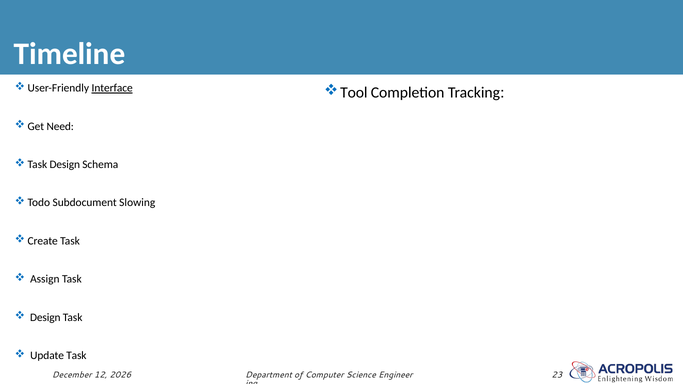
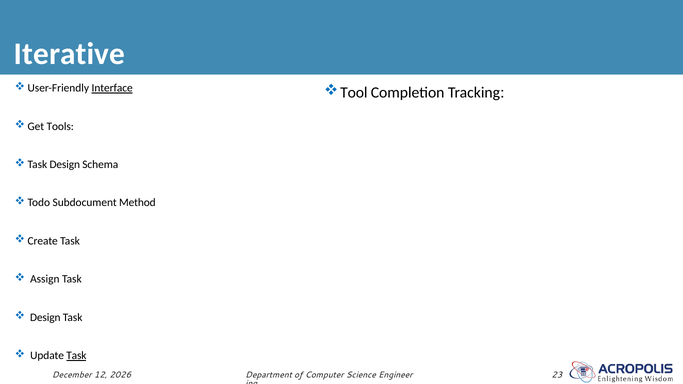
Timeline: Timeline -> Iterative
Need: Need -> Tools
Slowing: Slowing -> Method
Task at (76, 356) underline: none -> present
